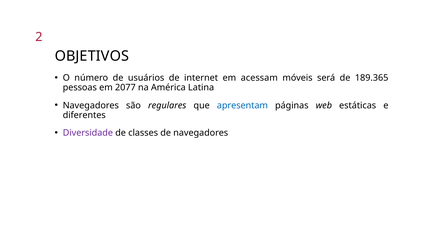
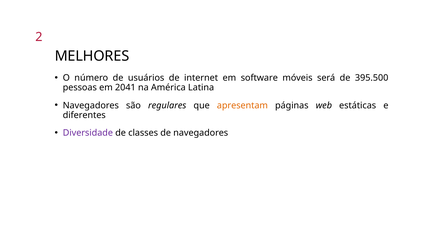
OBJETIVOS: OBJETIVOS -> MELHORES
acessam: acessam -> software
189.365: 189.365 -> 395.500
2077: 2077 -> 2041
apresentam colour: blue -> orange
